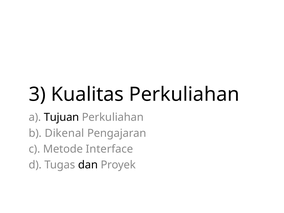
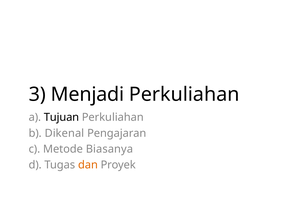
Kualitas: Kualitas -> Menjadi
Interface: Interface -> Biasanya
dan colour: black -> orange
